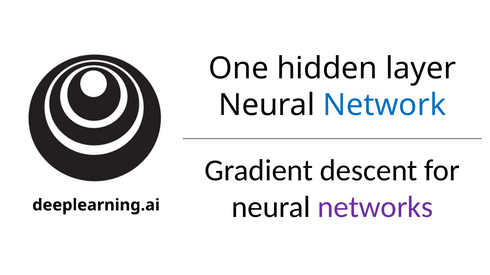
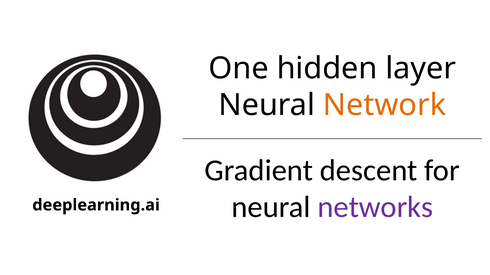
Network colour: blue -> orange
